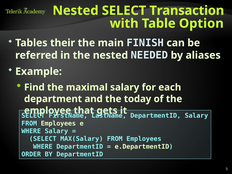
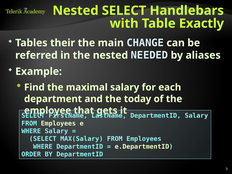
Transaction: Transaction -> Handlebars
Option: Option -> Exactly
FINISH: FINISH -> CHANGE
